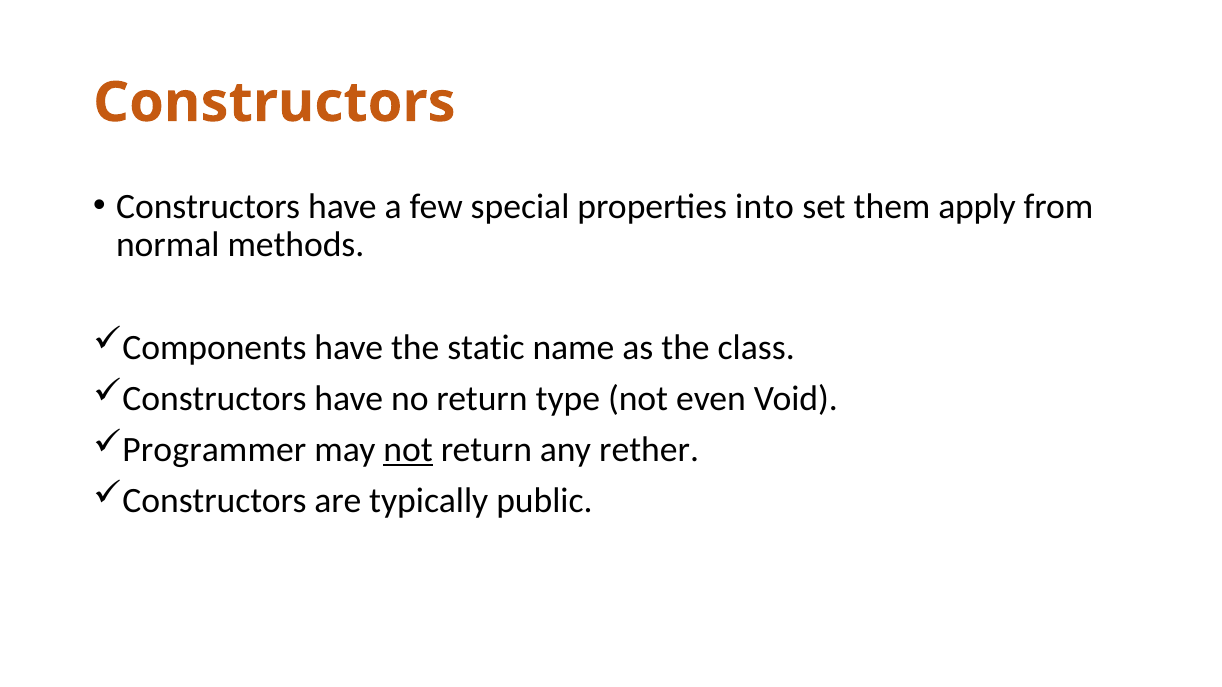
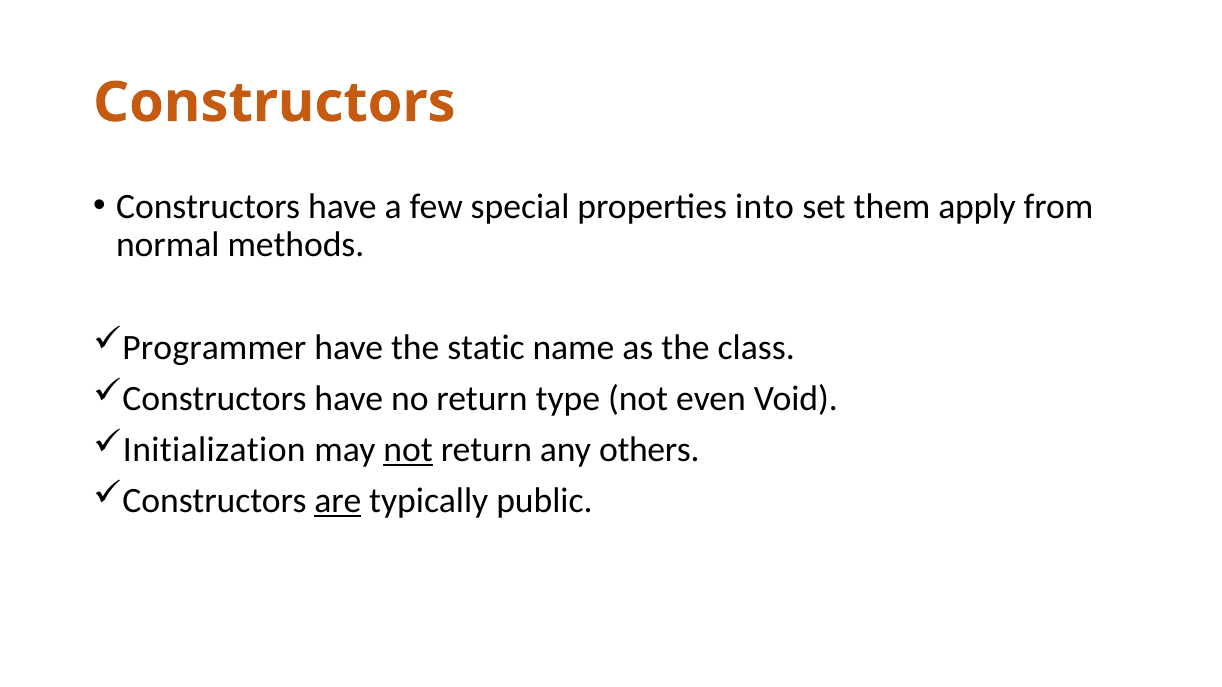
Components: Components -> Programmer
Programmer: Programmer -> Initialization
rether: rether -> others
are underline: none -> present
